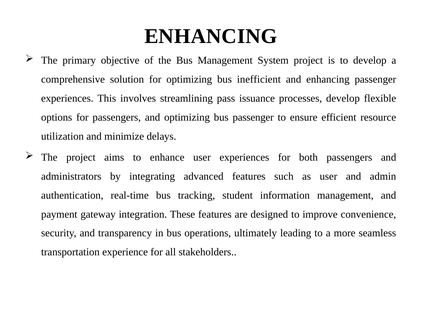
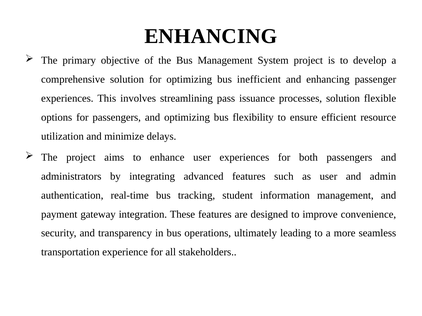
processes develop: develop -> solution
bus passenger: passenger -> flexibility
